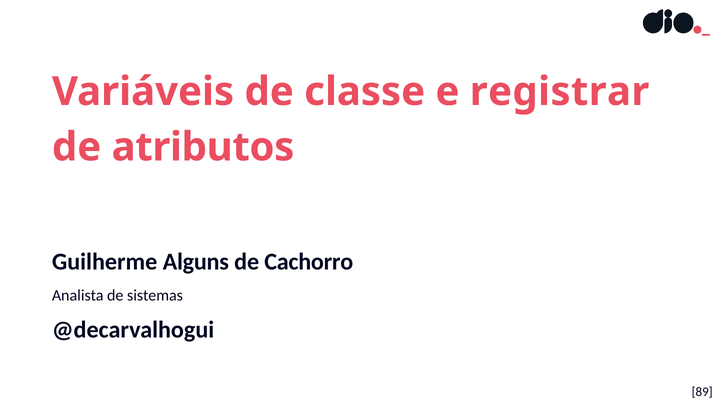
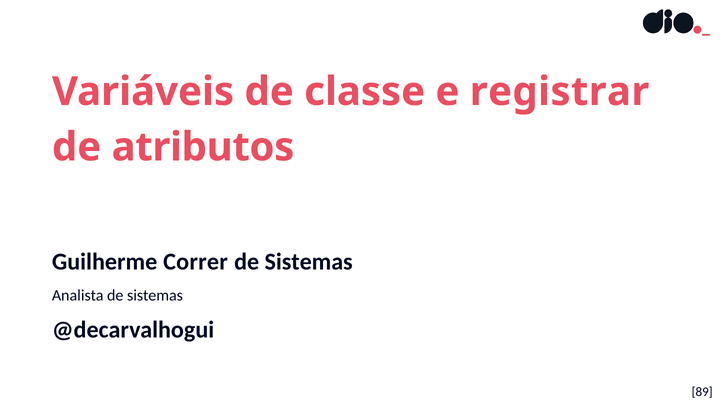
Alguns: Alguns -> Correr
Cachorro at (309, 261): Cachorro -> Sistemas
